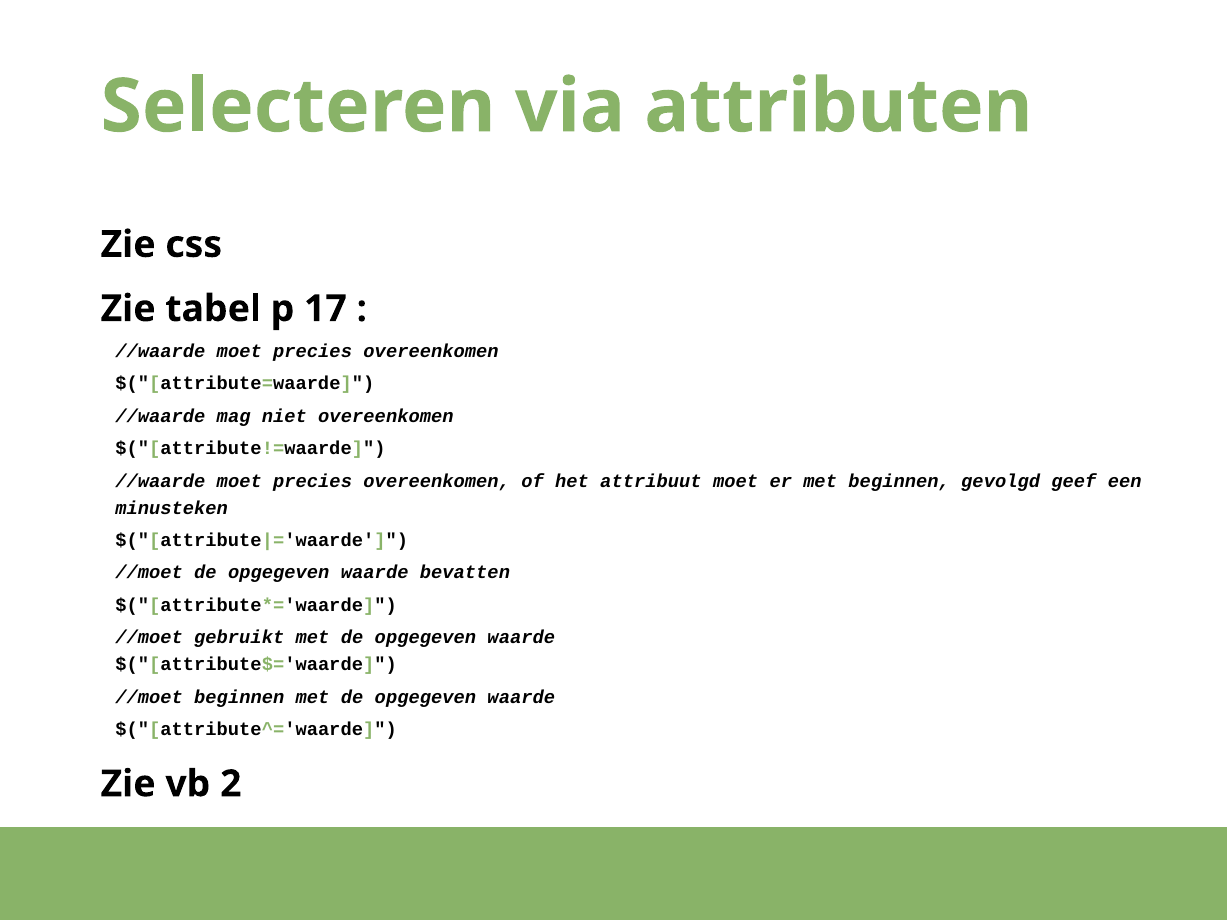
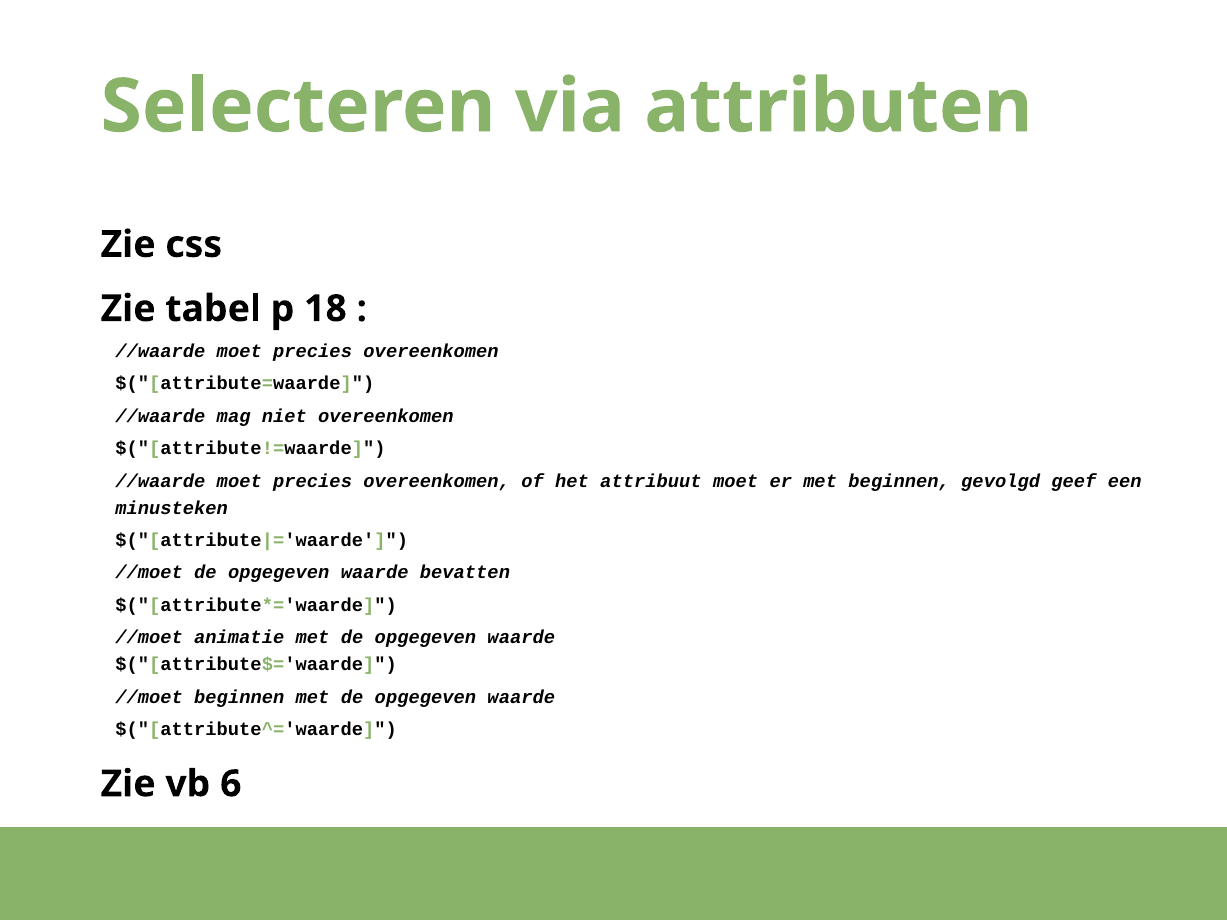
17: 17 -> 18
gebruikt: gebruikt -> animatie
2: 2 -> 6
